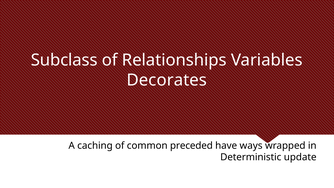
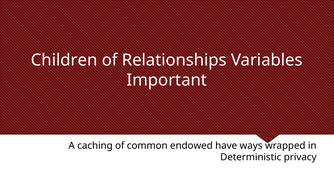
Subclass: Subclass -> Children
Decorates: Decorates -> Important
preceded: preceded -> endowed
update: update -> privacy
